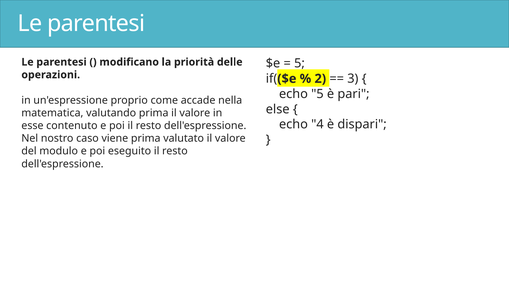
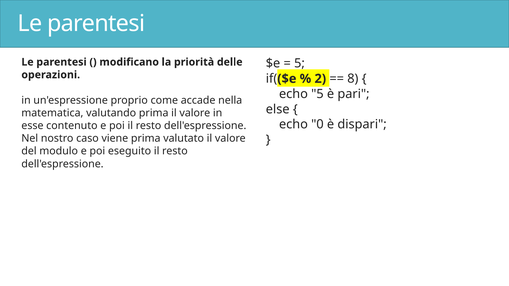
3: 3 -> 8
4: 4 -> 0
